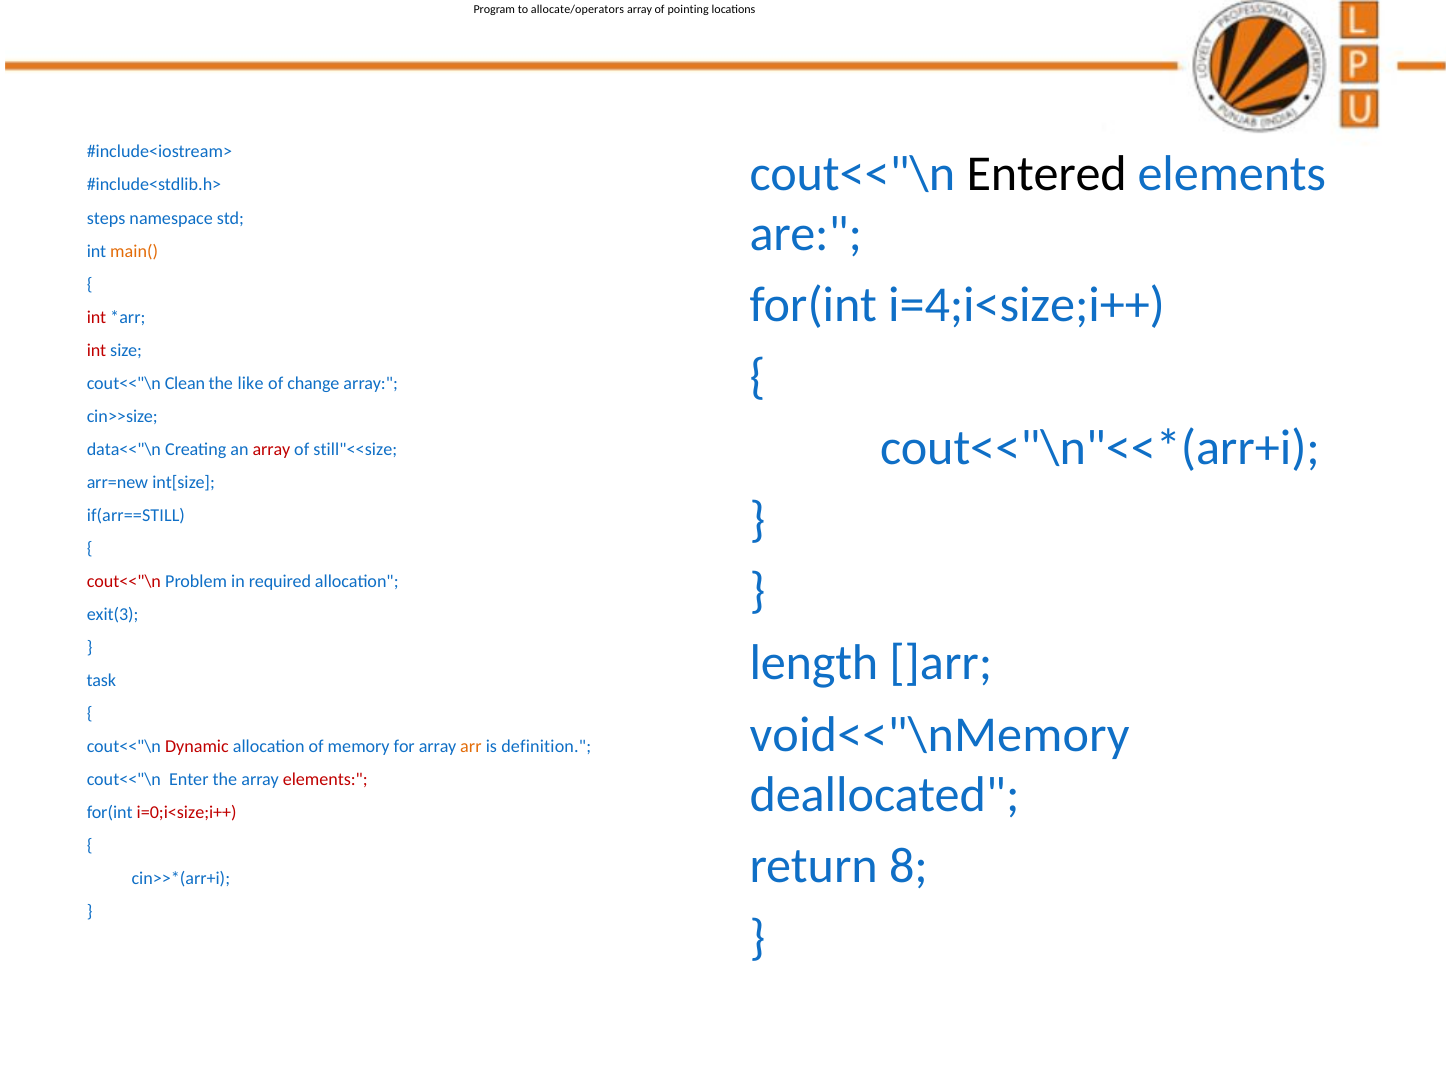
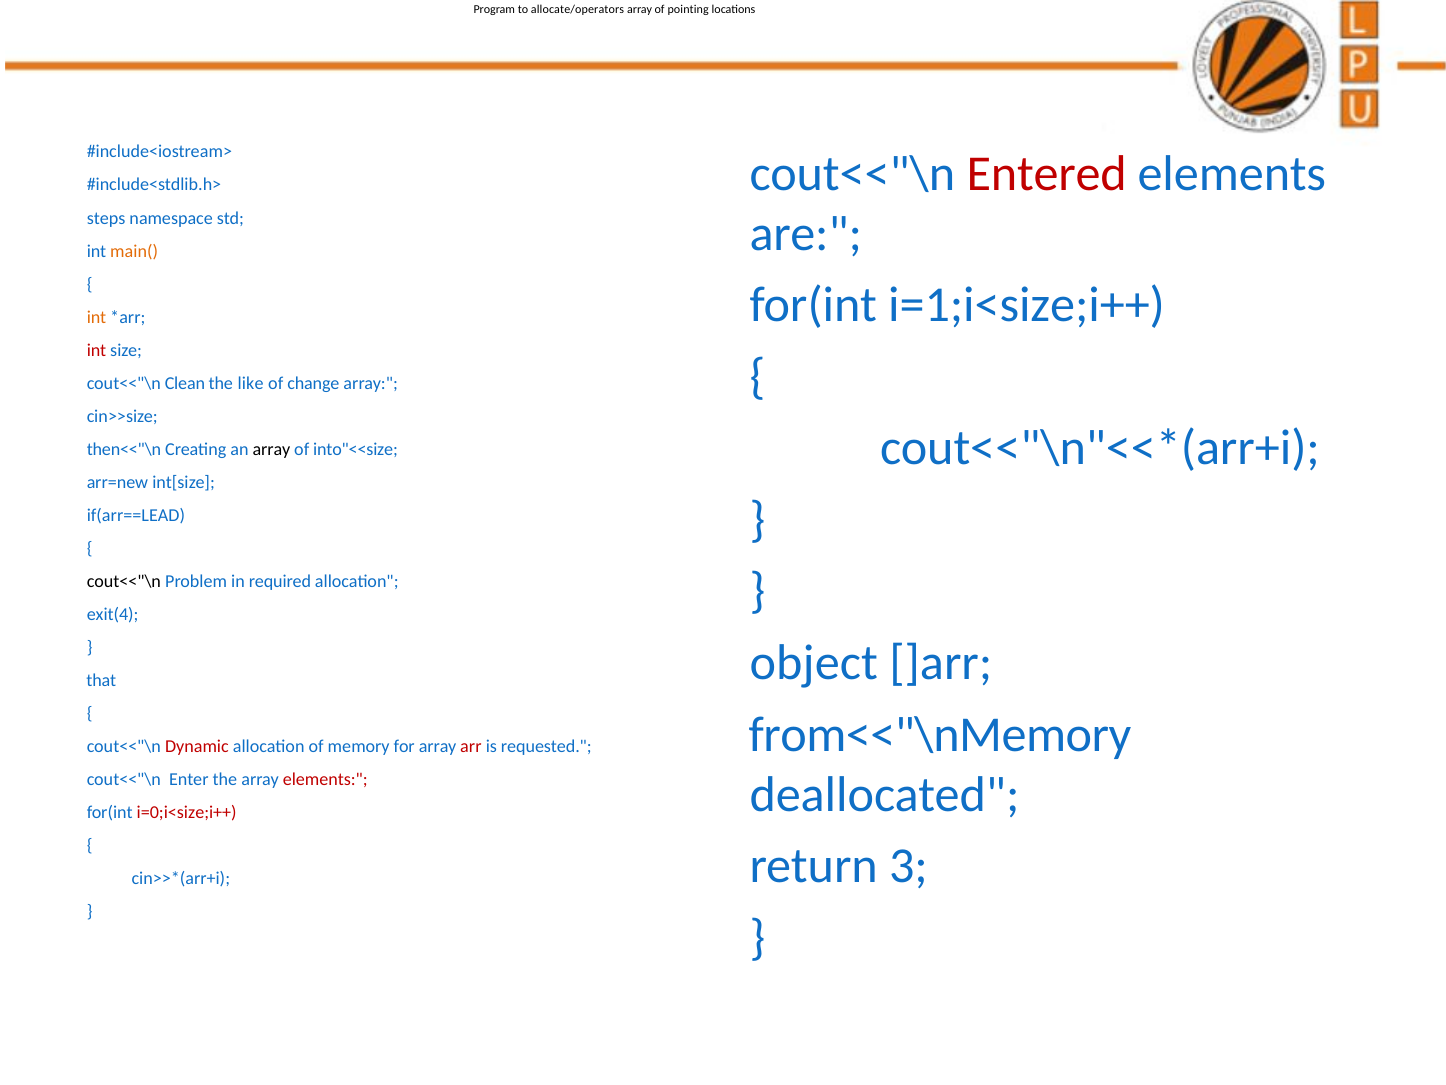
Entered colour: black -> red
i=4;i<size;i++: i=4;i<size;i++ -> i=1;i<size;i++
int at (96, 317) colour: red -> orange
data<<"\n: data<<"\n -> then<<"\n
array at (271, 449) colour: red -> black
still"<<size: still"<<size -> into"<<size
if(arr==STILL: if(arr==STILL -> if(arr==LEAD
cout<<"\n at (124, 581) colour: red -> black
exit(3: exit(3 -> exit(4
length: length -> object
task: task -> that
void<<"\nMemory: void<<"\nMemory -> from<<"\nMemory
arr colour: orange -> red
definition: definition -> requested
8: 8 -> 3
